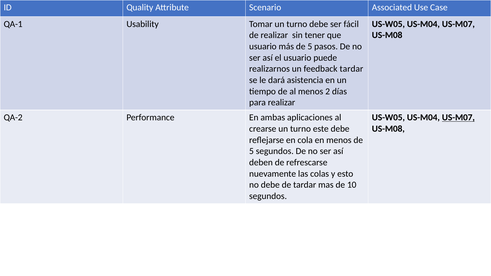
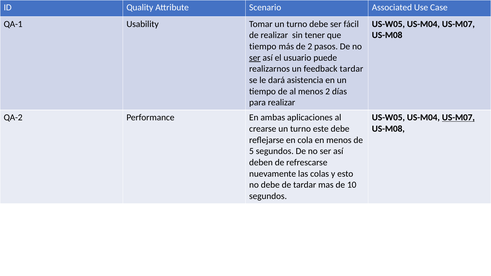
usuario at (263, 47): usuario -> tiempo
más de 5: 5 -> 2
ser at (255, 58) underline: none -> present
